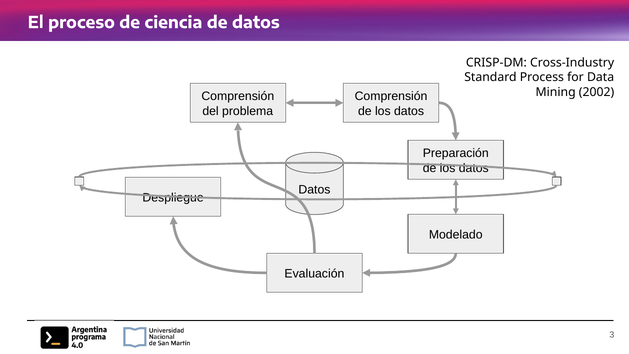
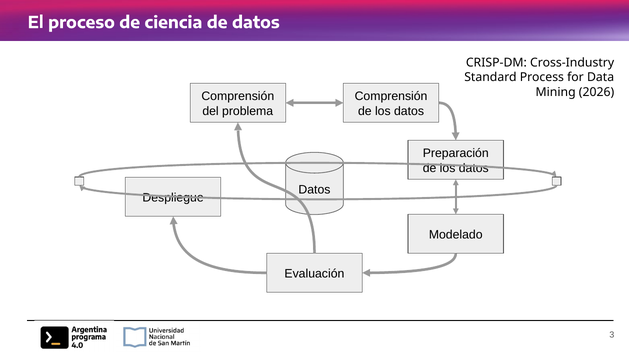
2002: 2002 -> 2026
